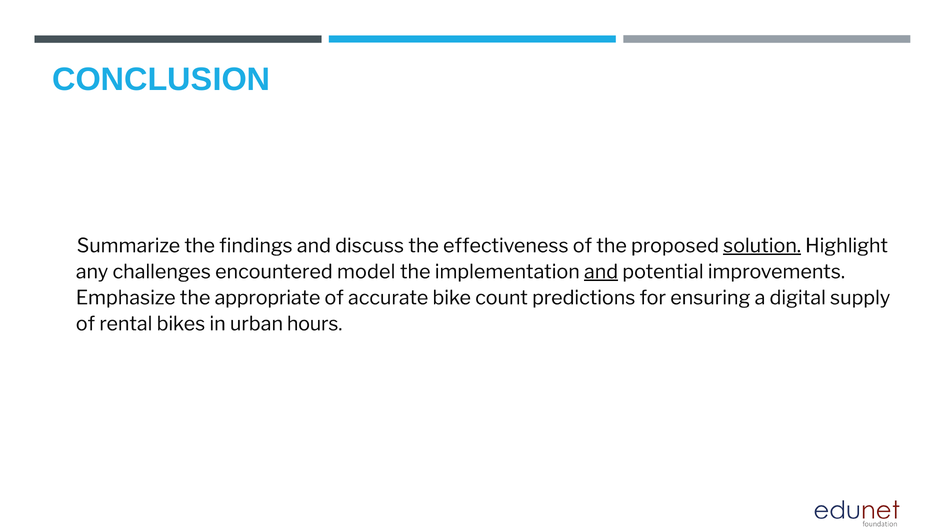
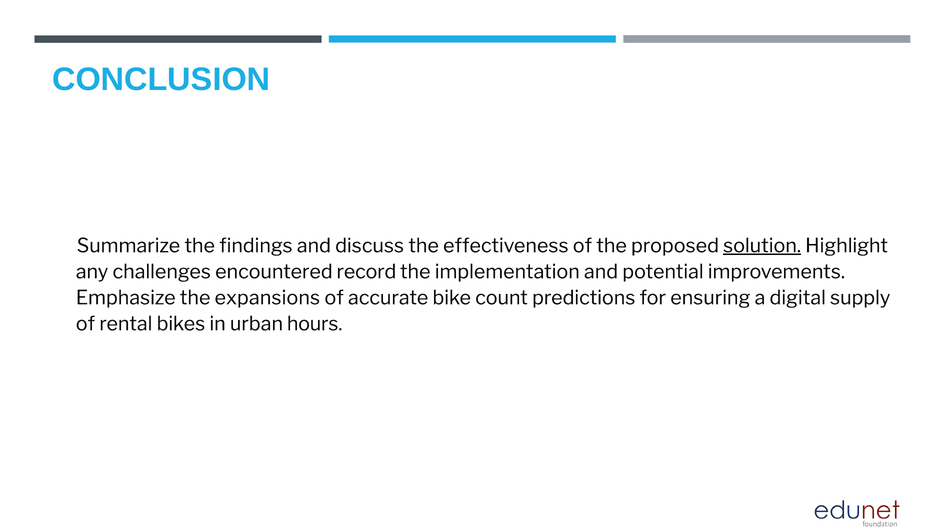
model: model -> record
and at (601, 272) underline: present -> none
appropriate: appropriate -> expansions
